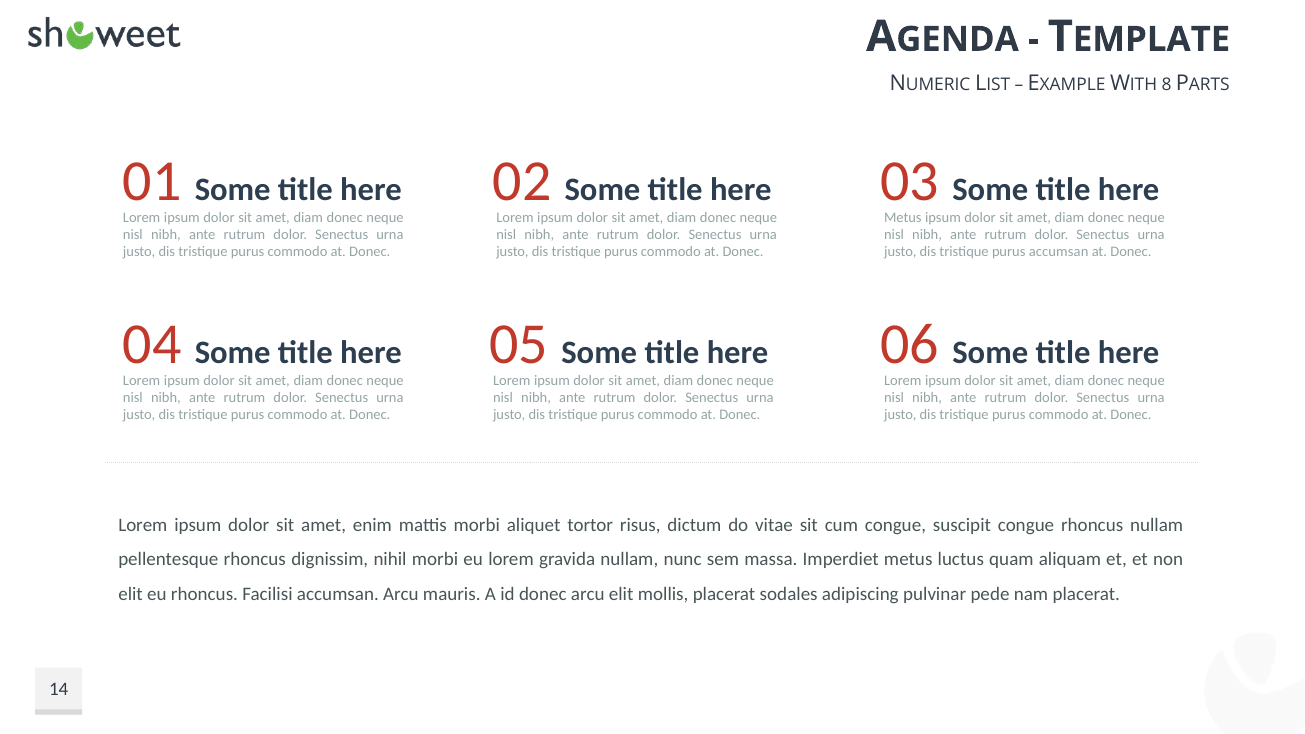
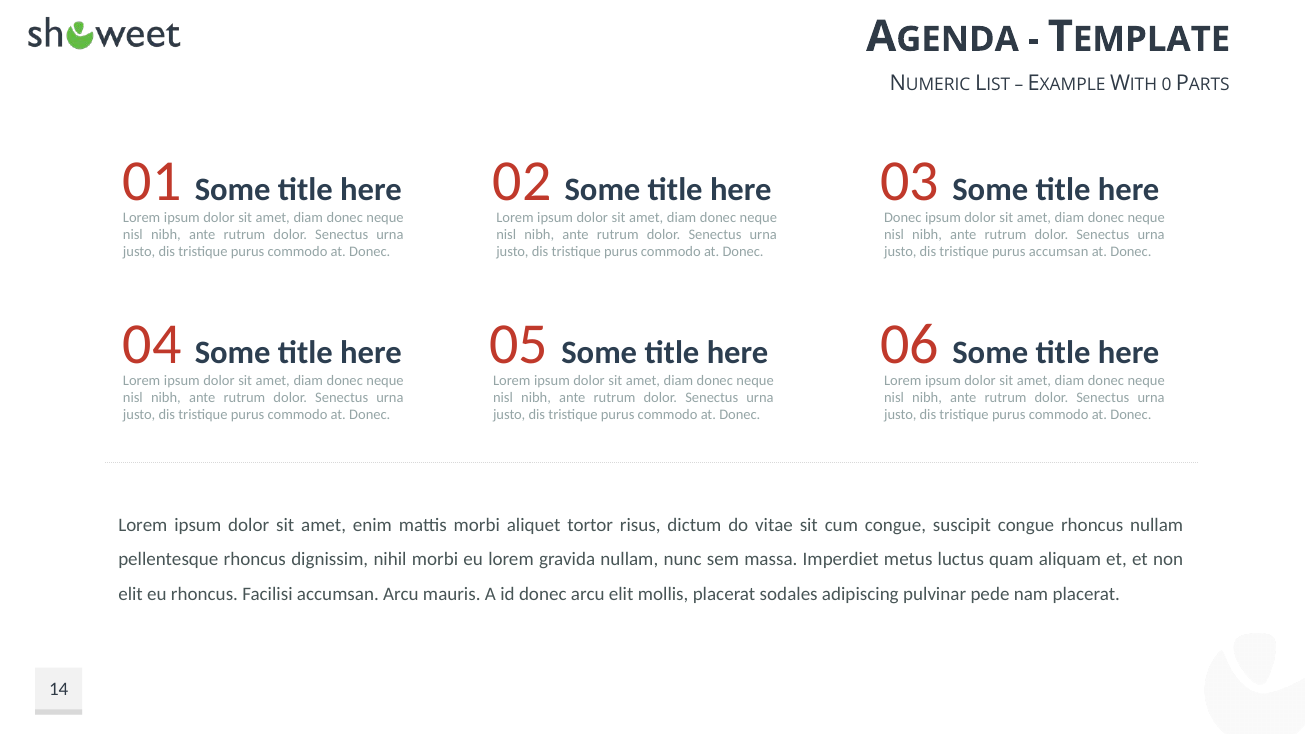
8: 8 -> 0
Metus at (903, 217): Metus -> Donec
